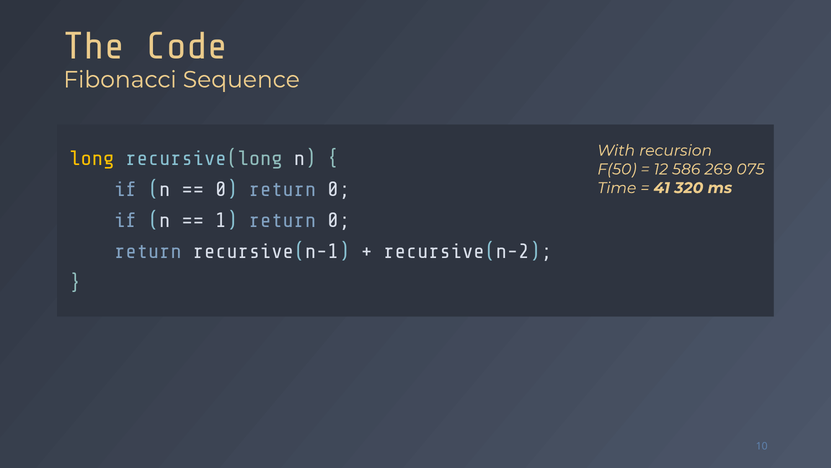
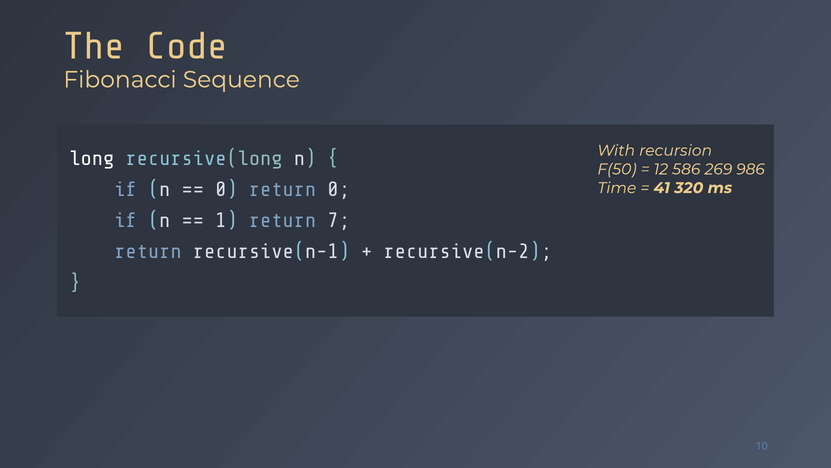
long colour: yellow -> white
075: 075 -> 986
1 return 0: 0 -> 7
